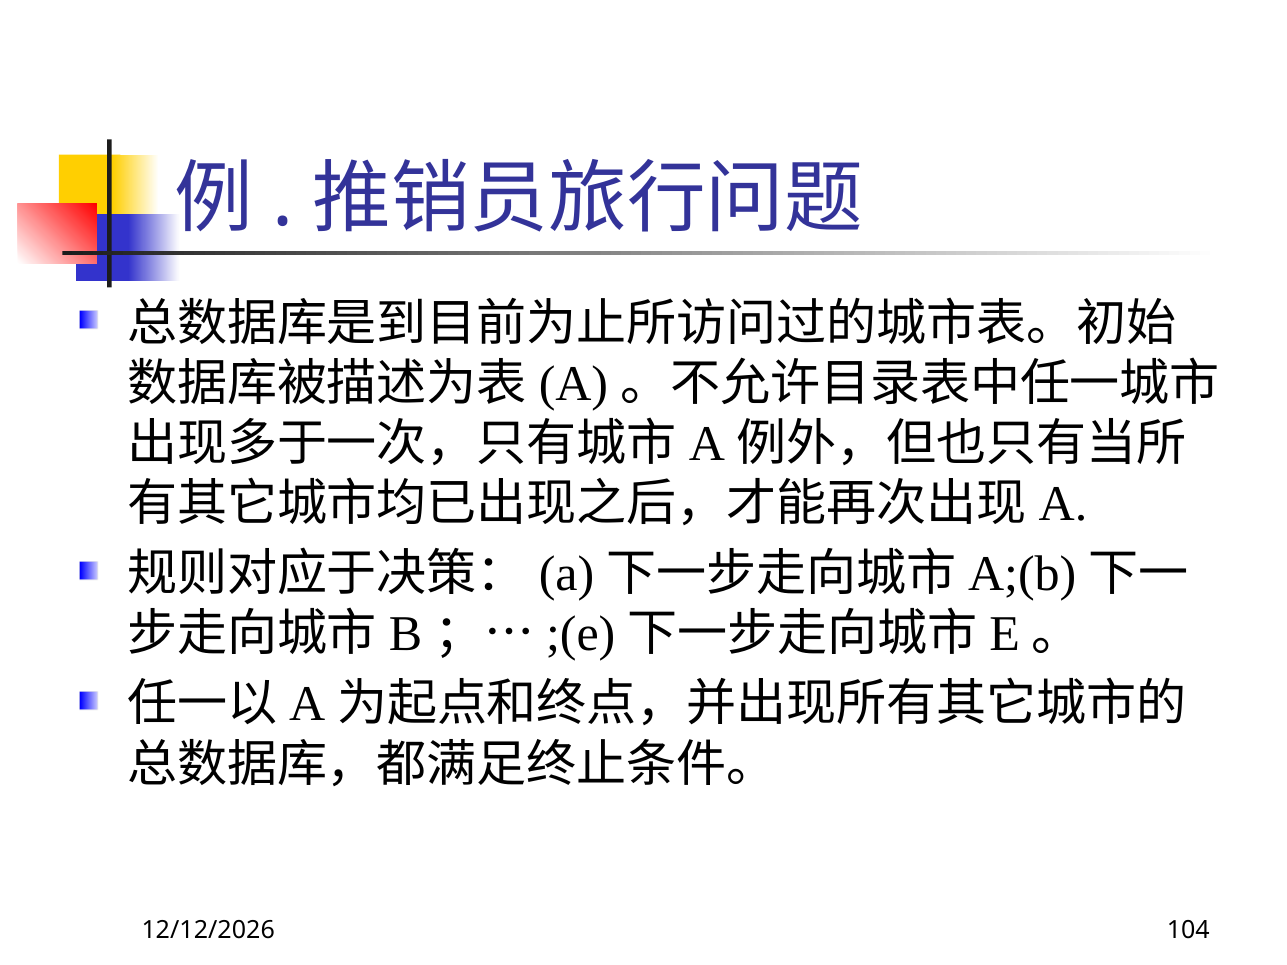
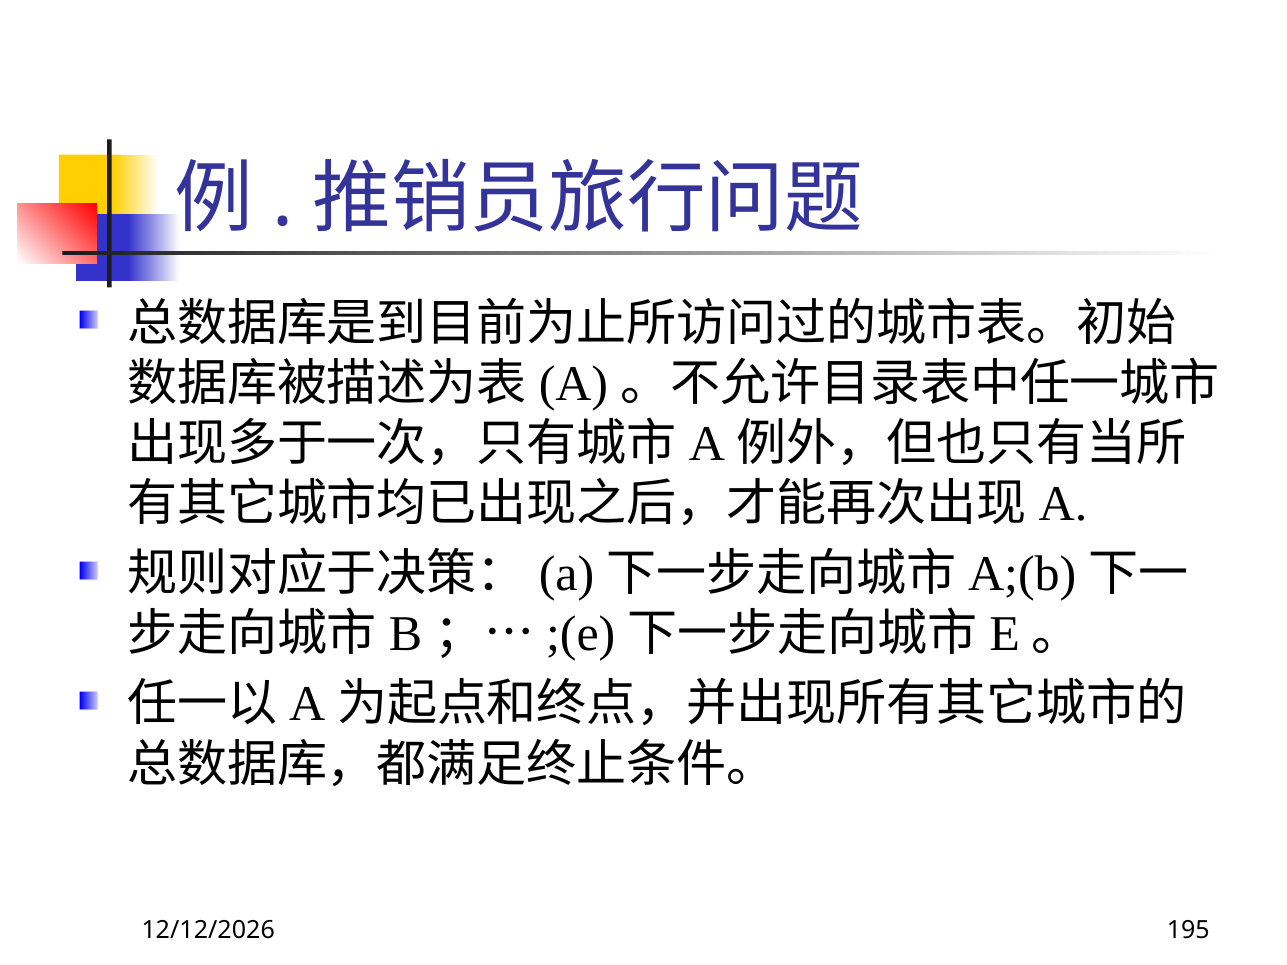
104: 104 -> 195
